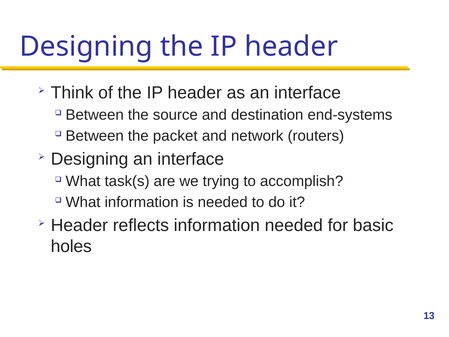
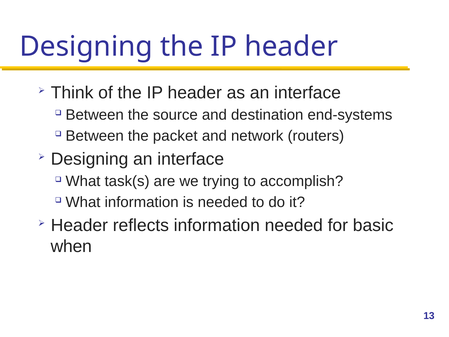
holes: holes -> when
